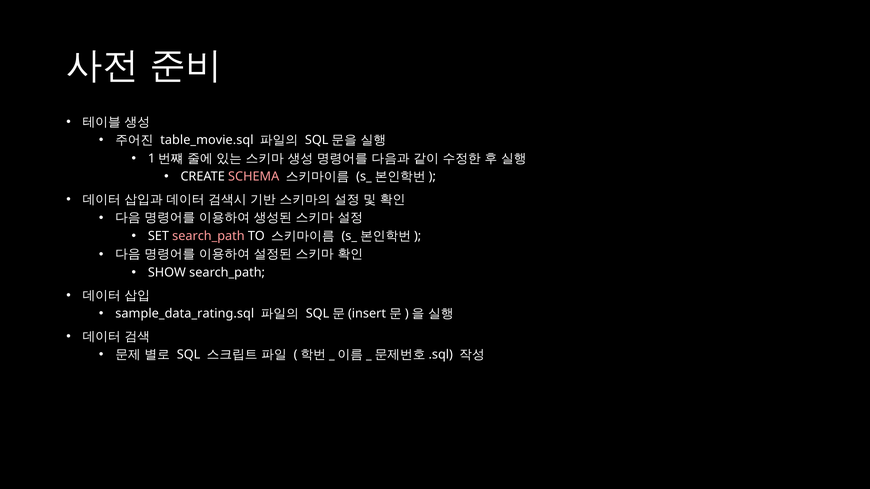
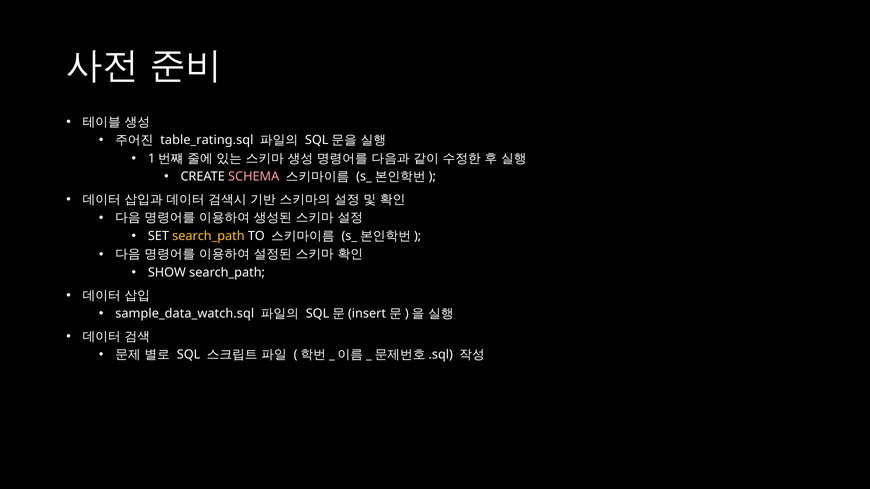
table_movie.sql: table_movie.sql -> table_rating.sql
search_path at (208, 236) colour: pink -> yellow
sample_data_rating.sql: sample_data_rating.sql -> sample_data_watch.sql
